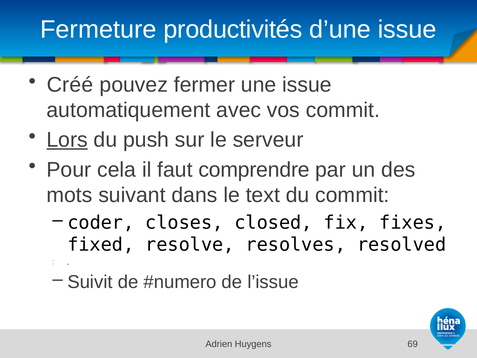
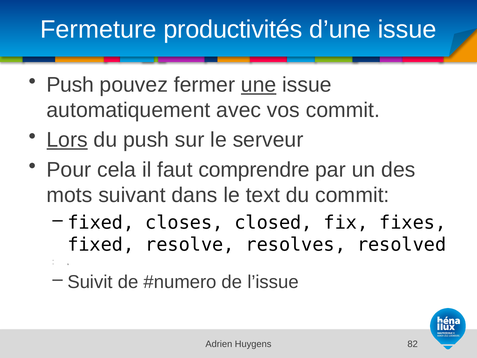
Créé at (70, 85): Créé -> Push
une underline: none -> present
coder at (101, 222): coder -> fixed
69: 69 -> 82
